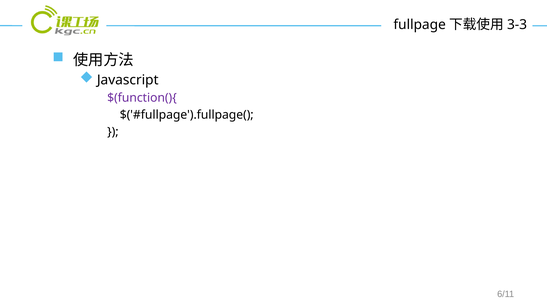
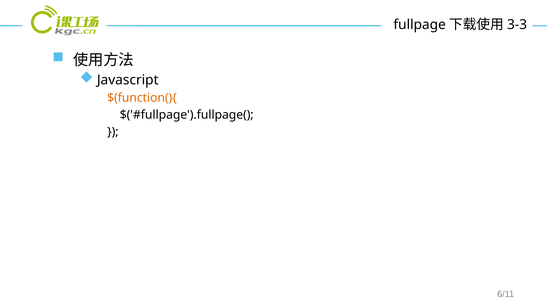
$(function(){ colour: purple -> orange
